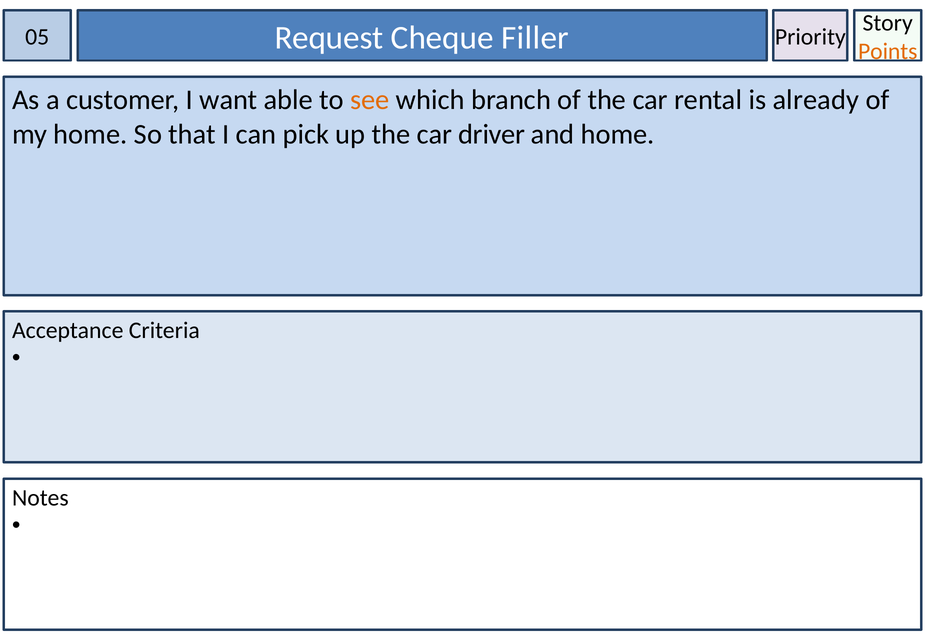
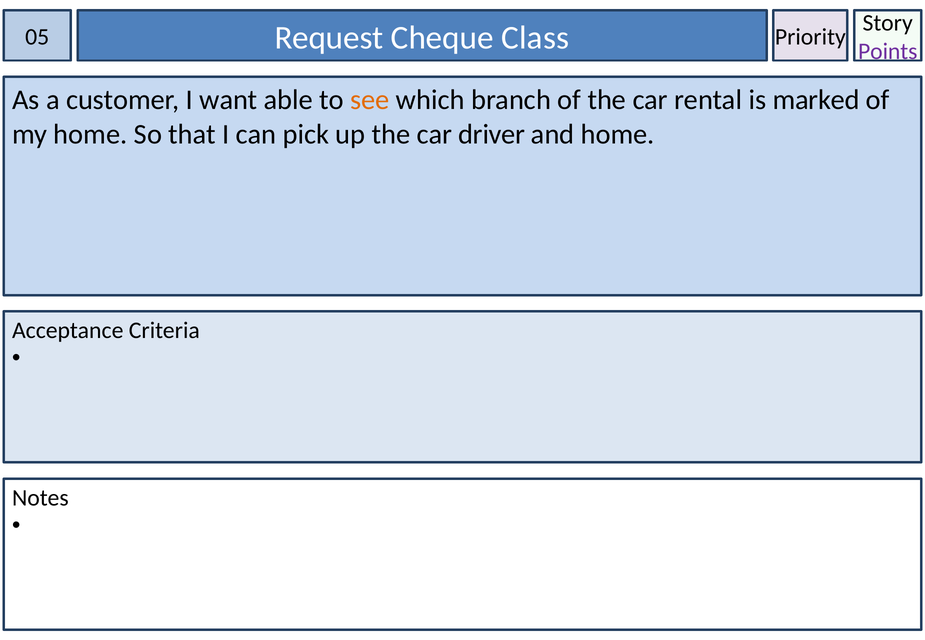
Filler: Filler -> Class
Points colour: orange -> purple
already: already -> marked
